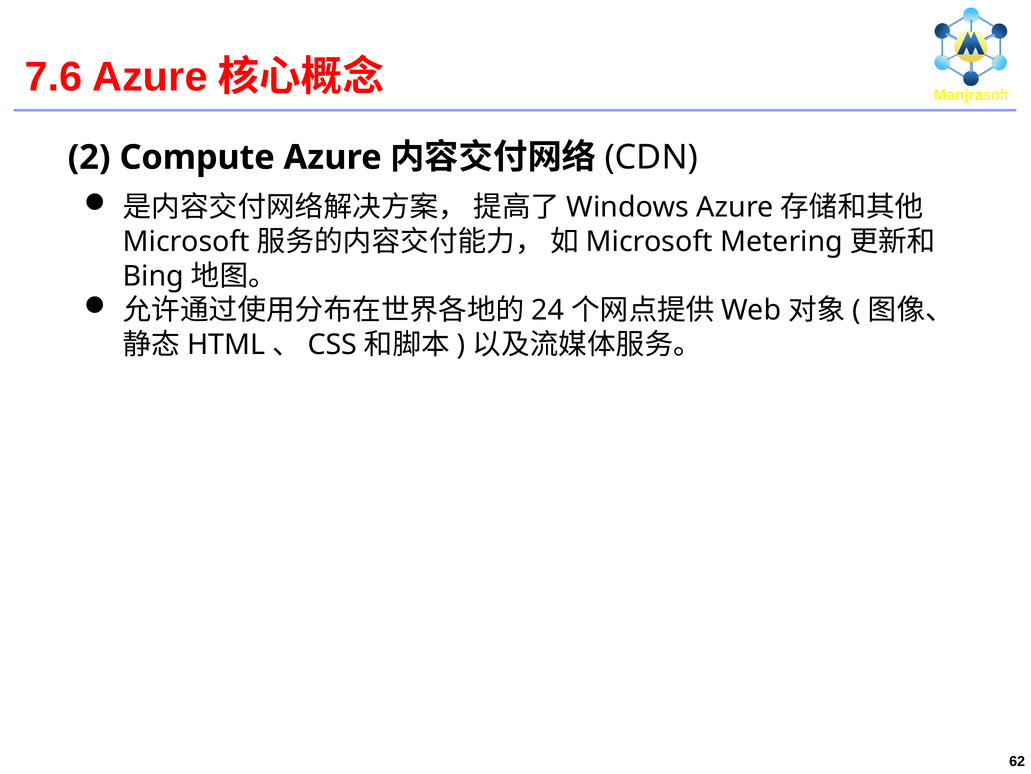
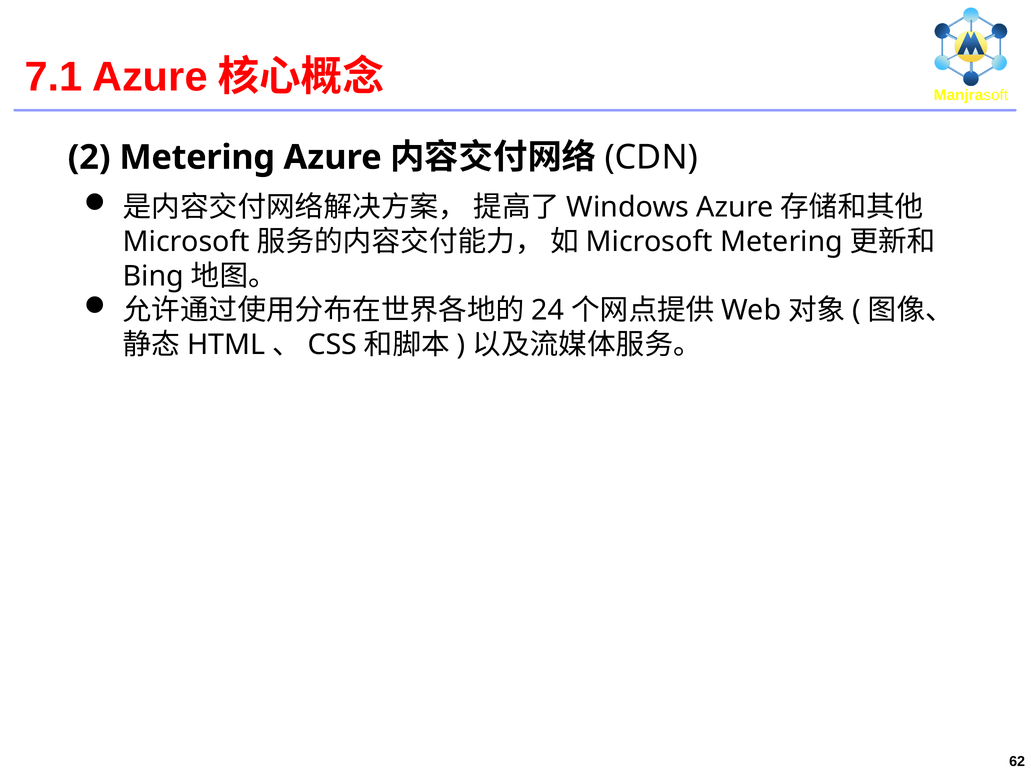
7.6: 7.6 -> 7.1
2 Compute: Compute -> Metering
